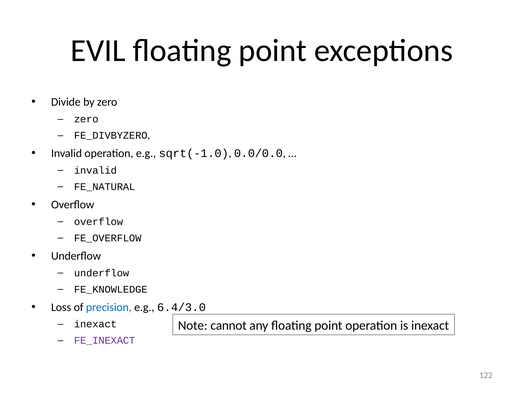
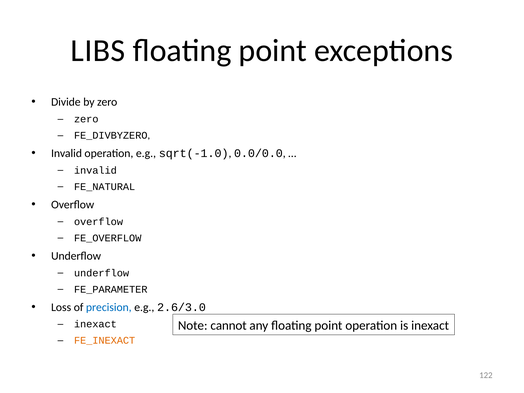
EVIL: EVIL -> LIBS
FE_KNOWLEDGE: FE_KNOWLEDGE -> FE_PARAMETER
6.4/3.0: 6.4/3.0 -> 2.6/3.0
FE_INEXACT colour: purple -> orange
